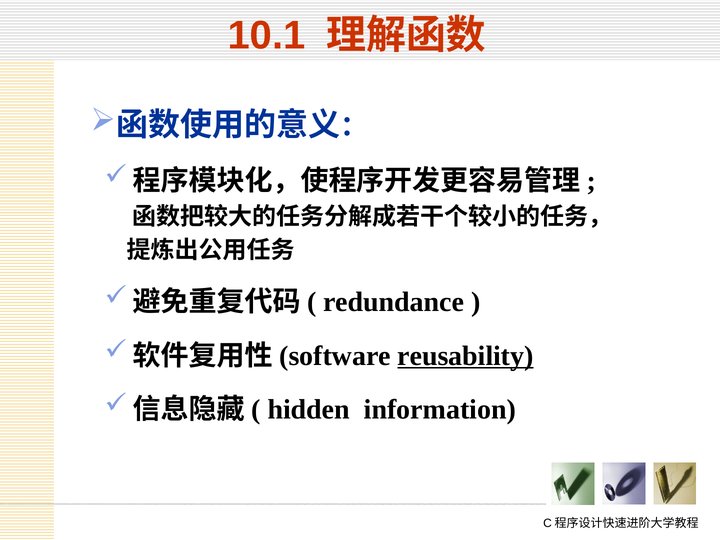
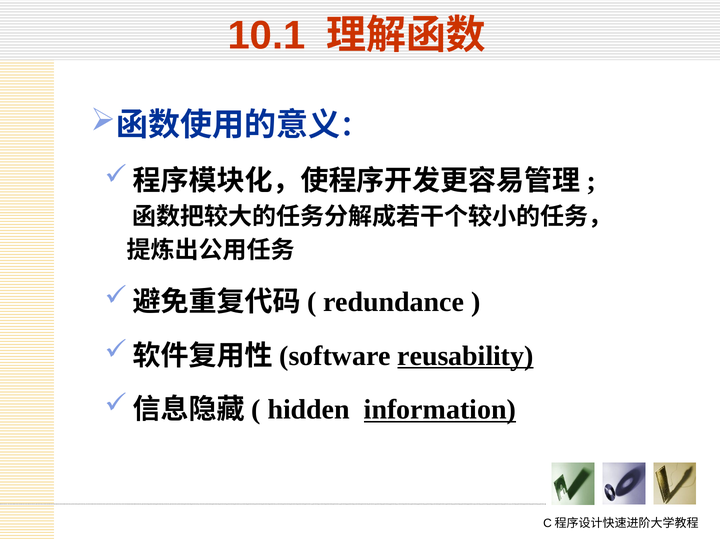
information underline: none -> present
